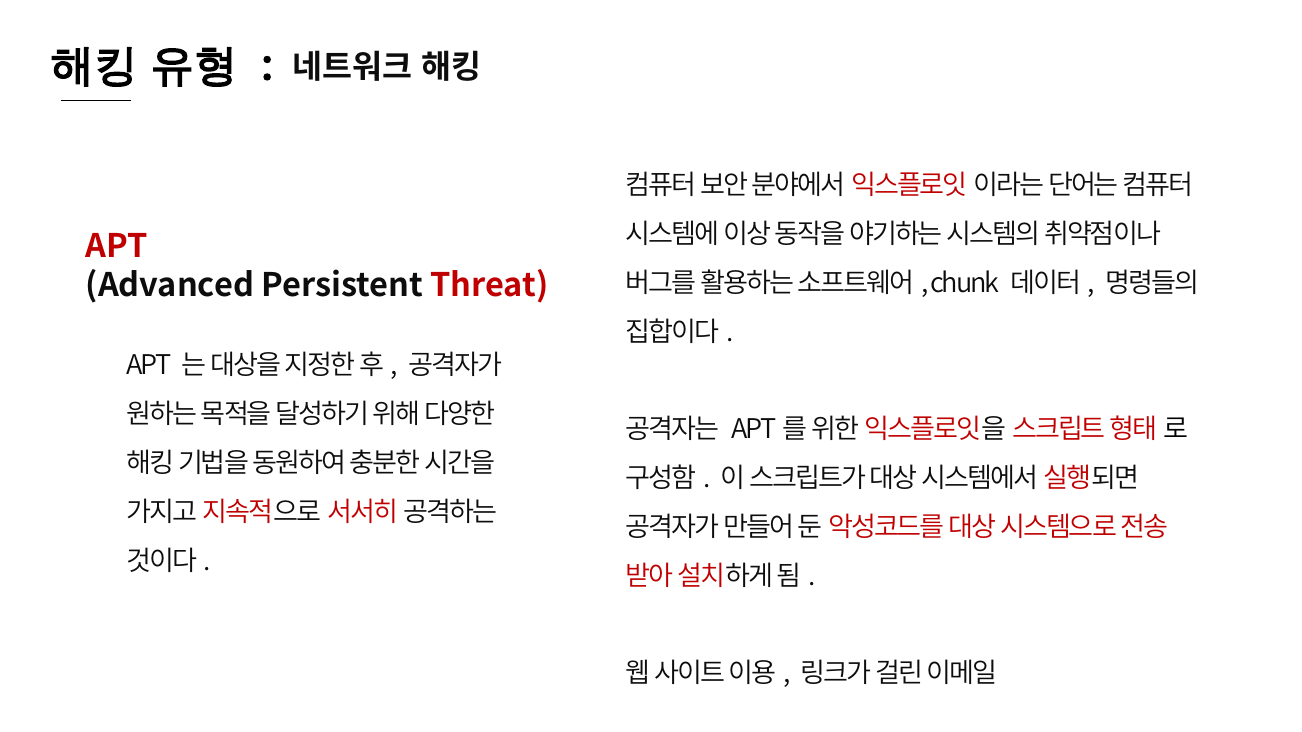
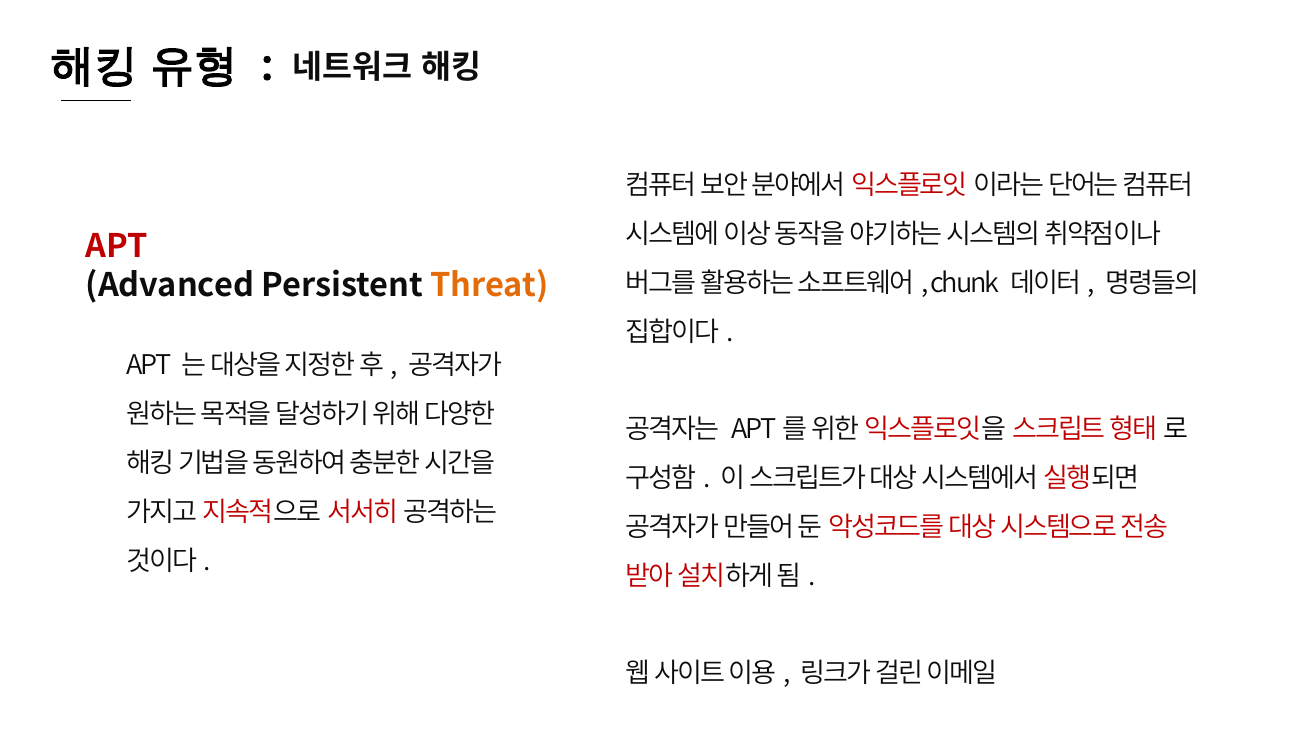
Threat colour: red -> orange
